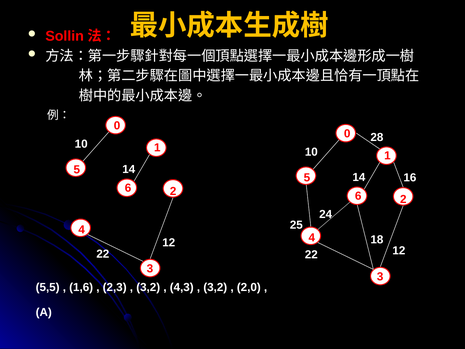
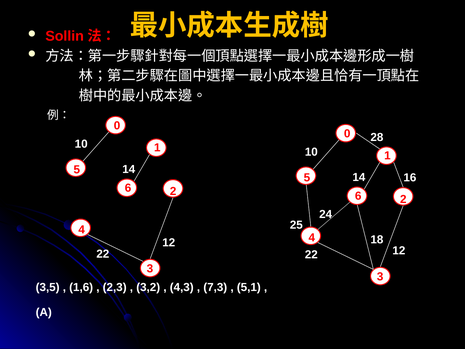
5,5: 5,5 -> 3,5
3,2 at (215, 287): 3,2 -> 7,3
2,0: 2,0 -> 5,1
